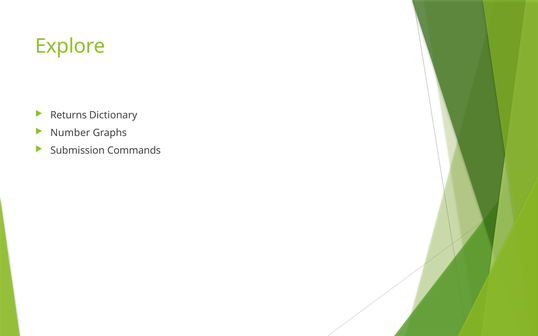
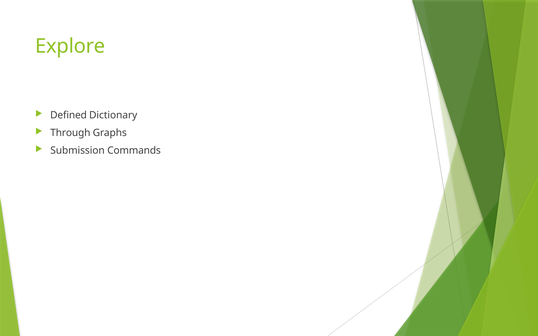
Returns: Returns -> Defined
Number: Number -> Through
